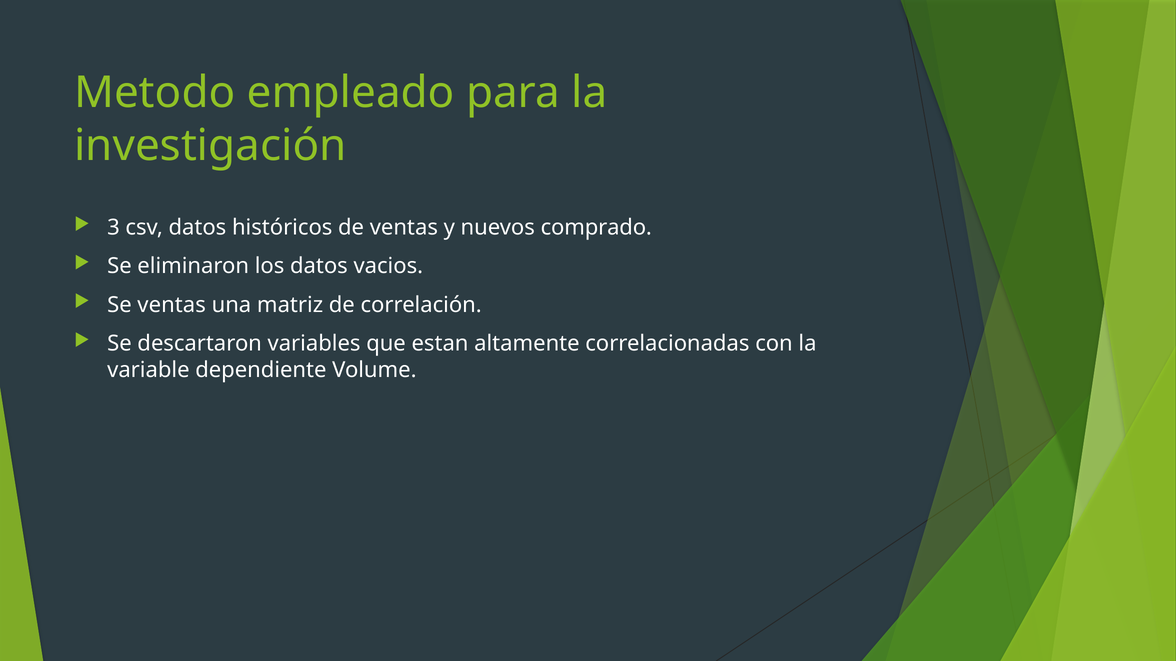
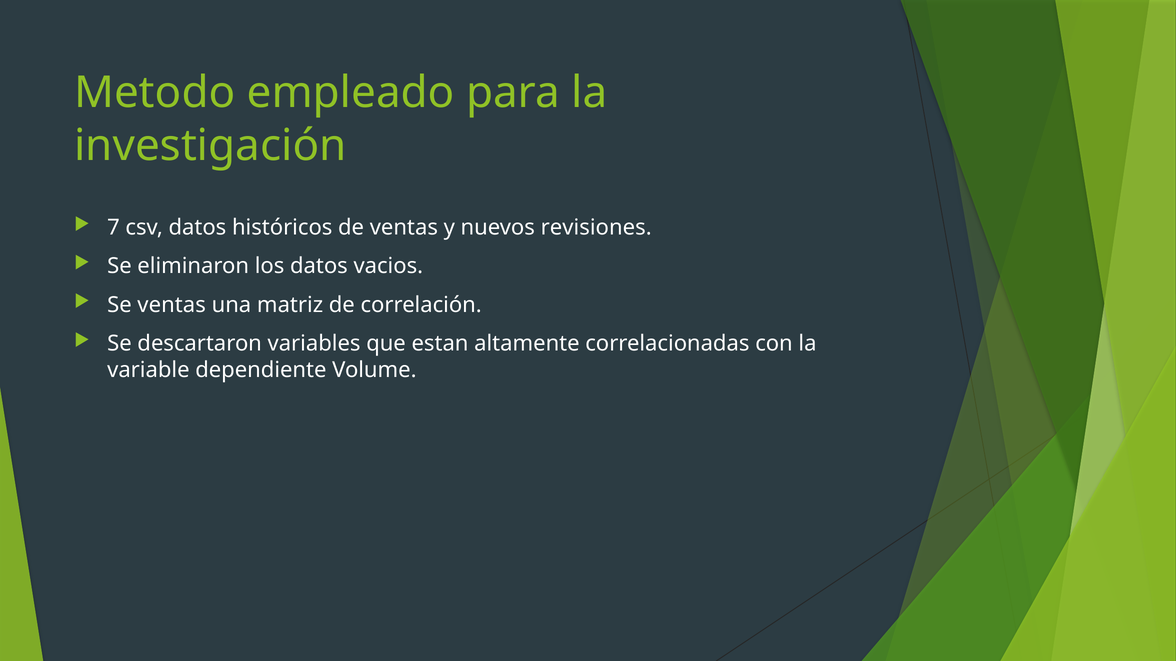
3: 3 -> 7
comprado: comprado -> revisiones
